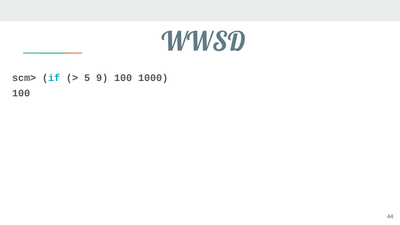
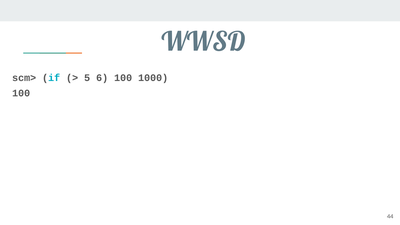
9: 9 -> 6
